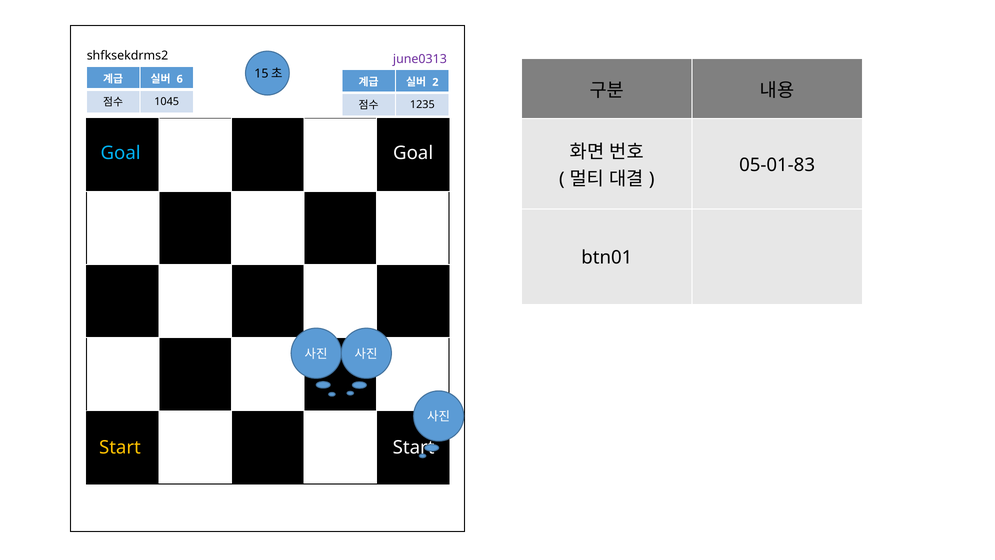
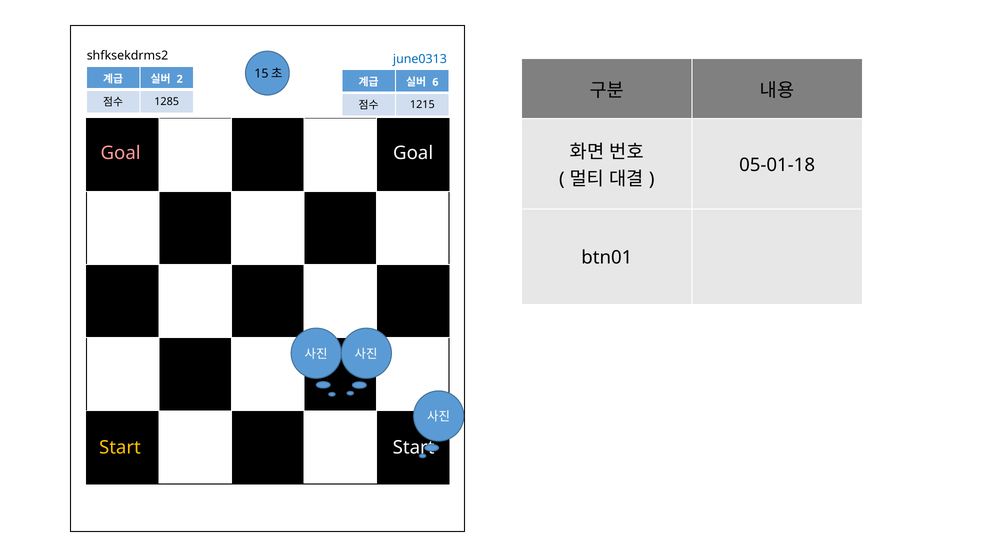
june0313 colour: purple -> blue
6: 6 -> 2
2: 2 -> 6
1045: 1045 -> 1285
1235: 1235 -> 1215
Goal at (121, 153) colour: light blue -> pink
05-01-83: 05-01-83 -> 05-01-18
